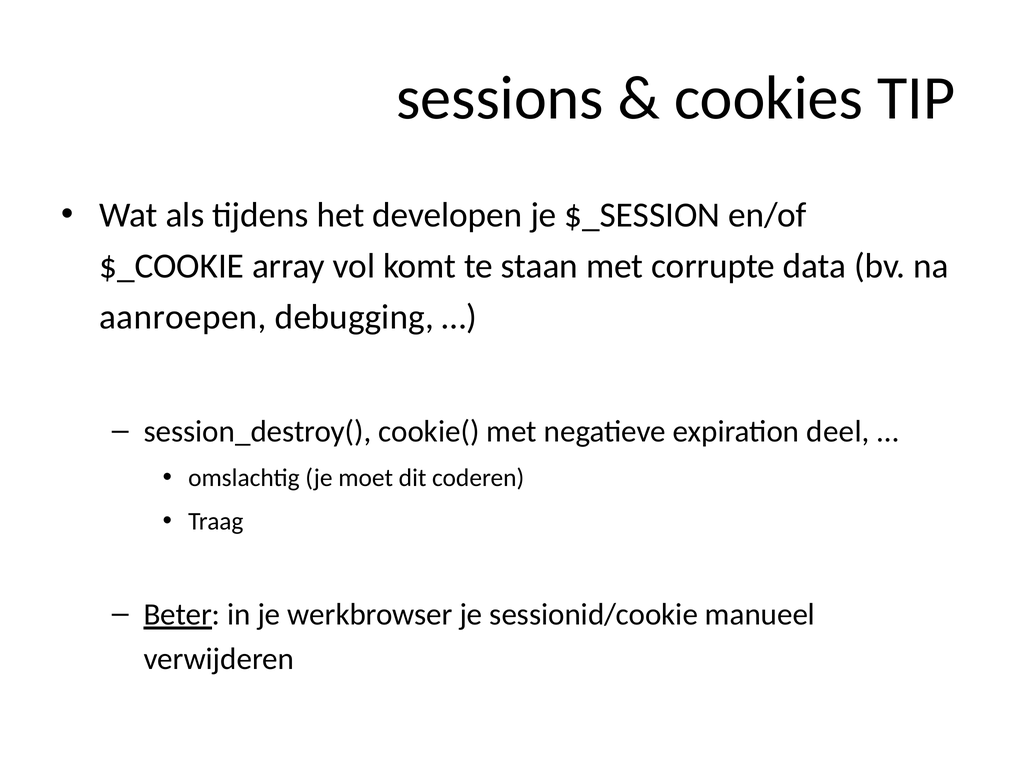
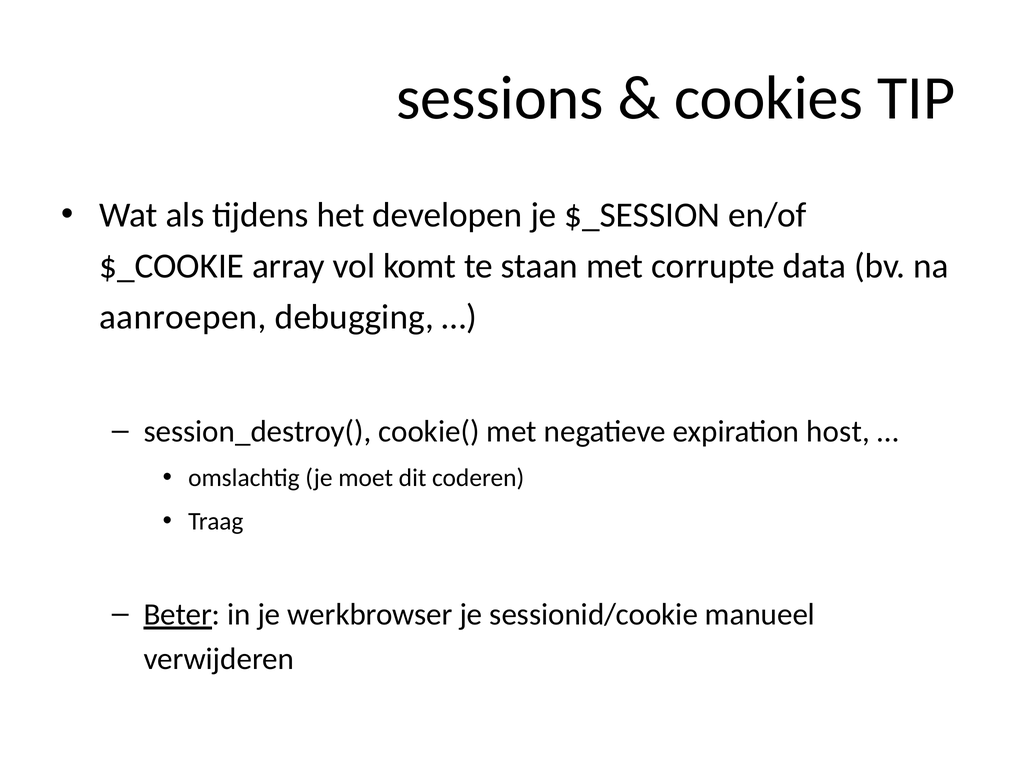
deel: deel -> host
